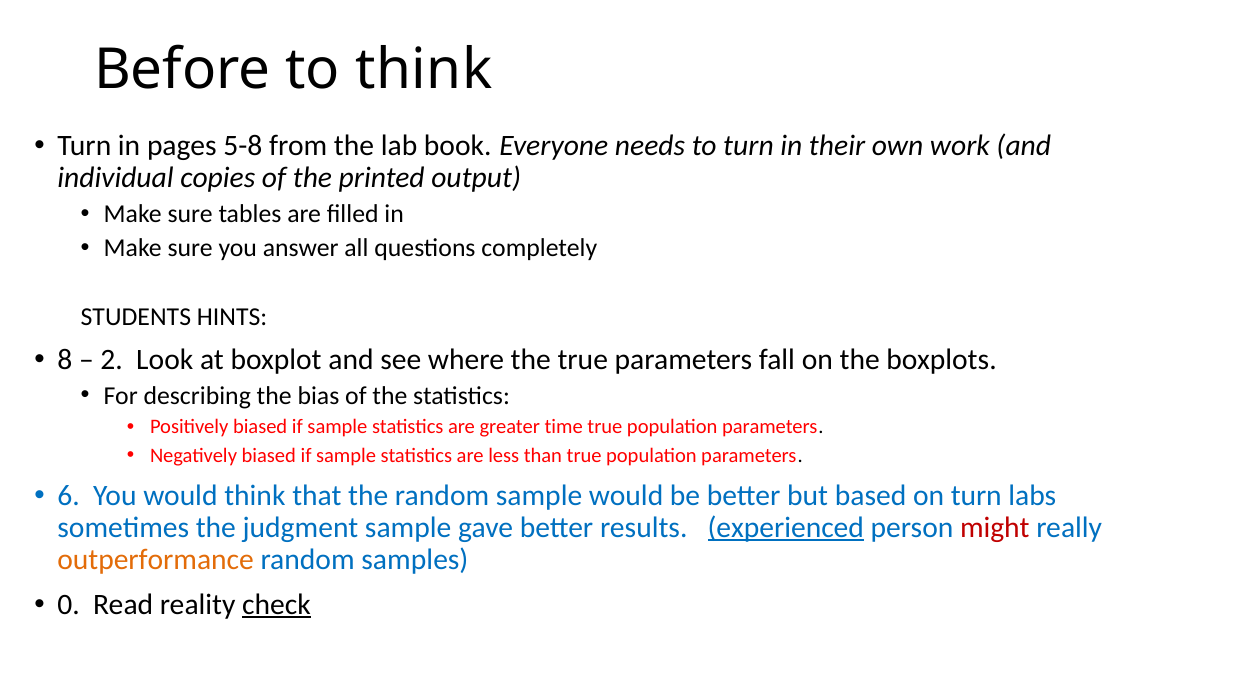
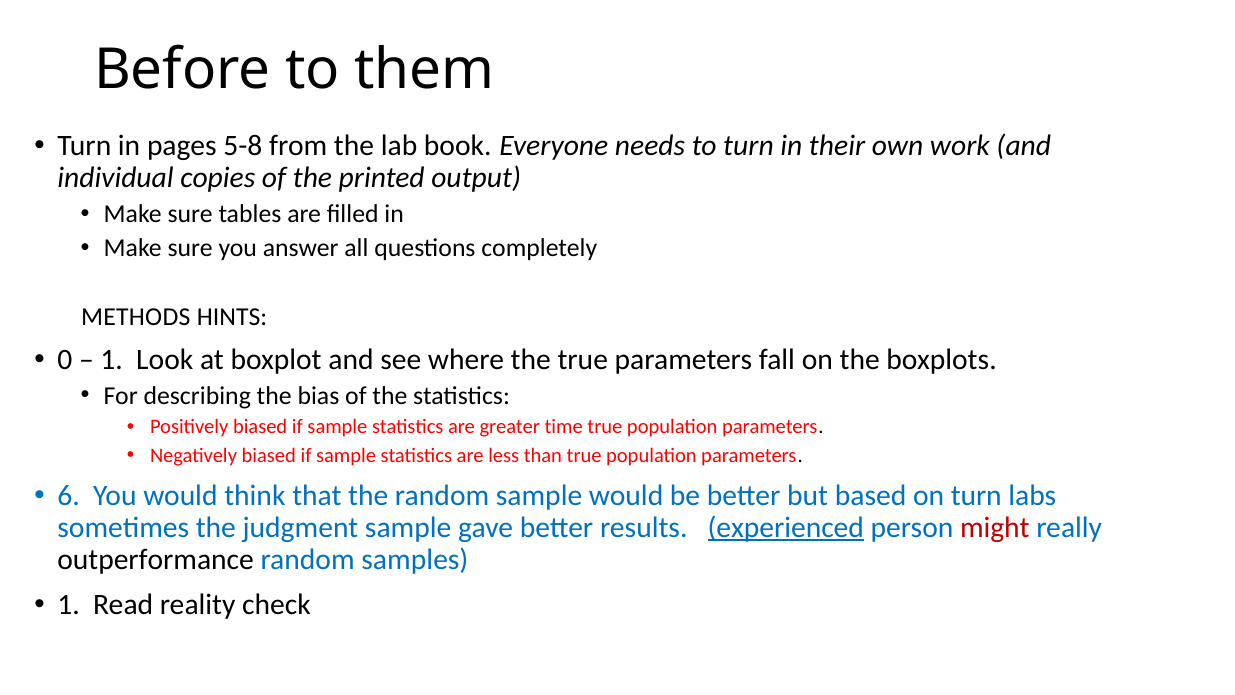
to think: think -> them
STUDENTS: STUDENTS -> METHODS
8: 8 -> 0
2 at (112, 359): 2 -> 1
outperformance colour: orange -> black
0 at (69, 604): 0 -> 1
check underline: present -> none
